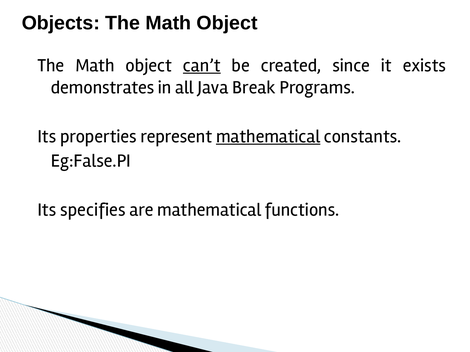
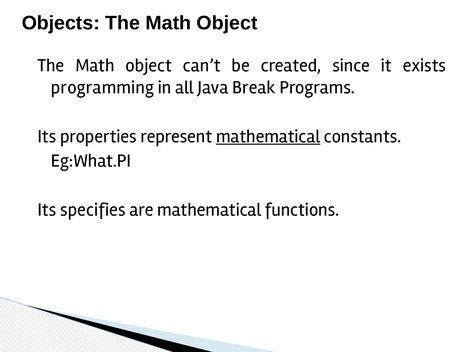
can’t underline: present -> none
demonstrates: demonstrates -> programming
Eg:False.PI: Eg:False.PI -> Eg:What.PI
